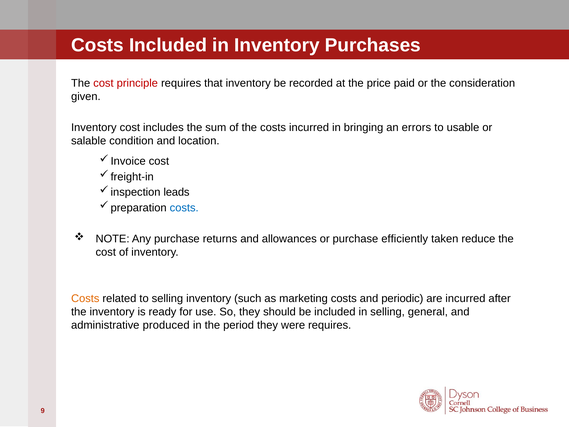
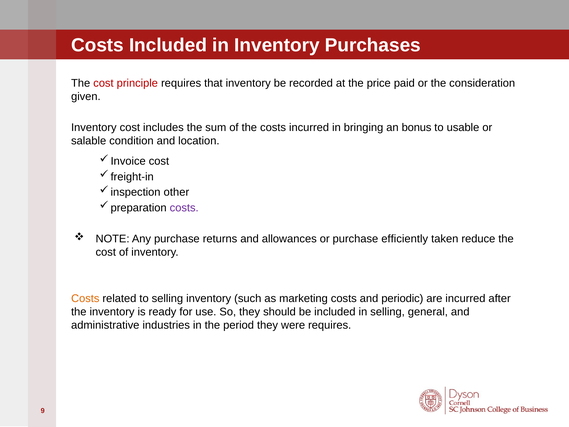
errors: errors -> bonus
leads: leads -> other
costs at (184, 208) colour: blue -> purple
produced: produced -> industries
